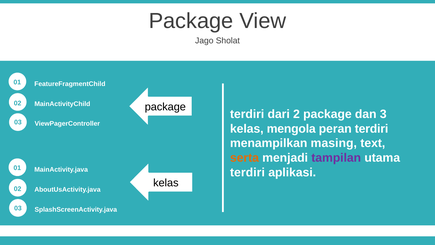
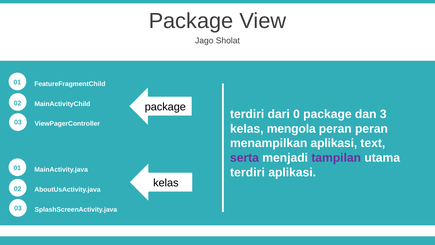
2: 2 -> 0
peran terdiri: terdiri -> peran
menampilkan masing: masing -> aplikasi
serta colour: orange -> purple
